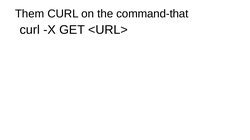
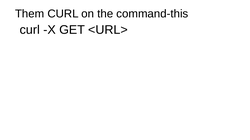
command-that: command-that -> command-this
